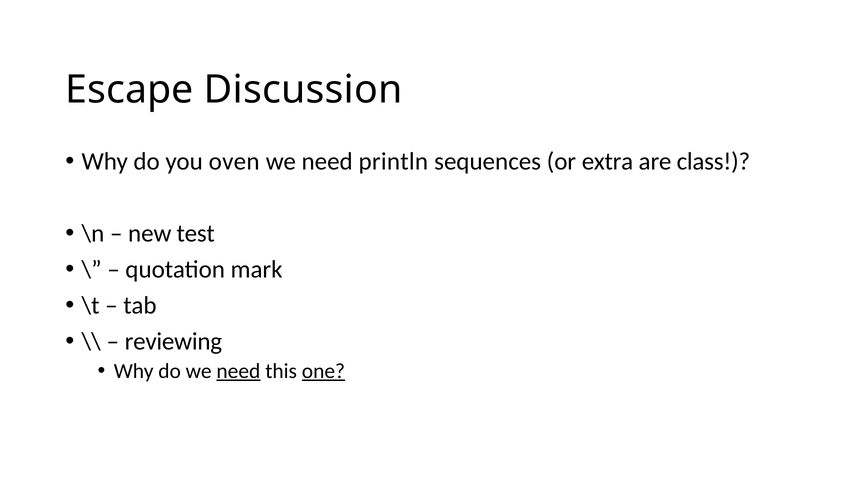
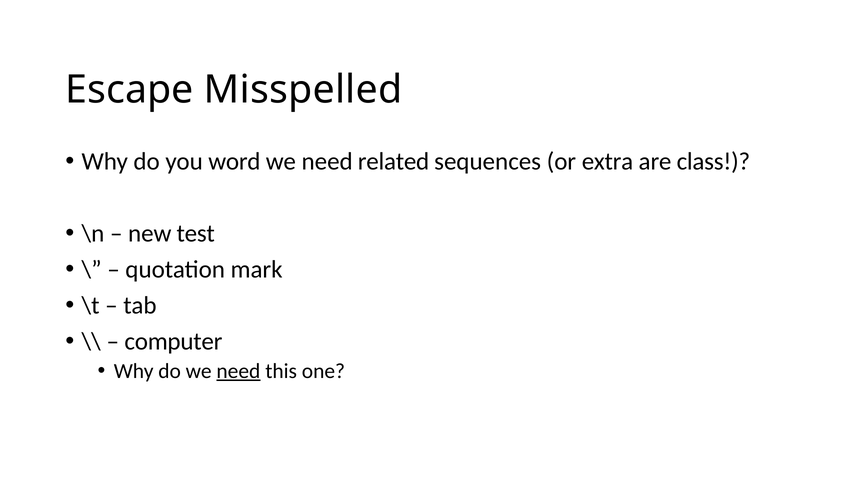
Discussion: Discussion -> Misspelled
oven: oven -> word
println: println -> related
reviewing: reviewing -> computer
one underline: present -> none
